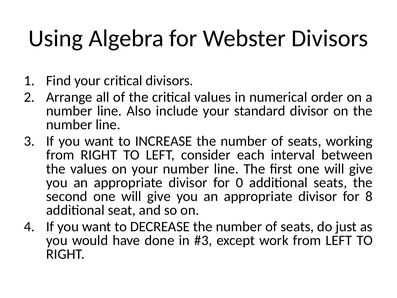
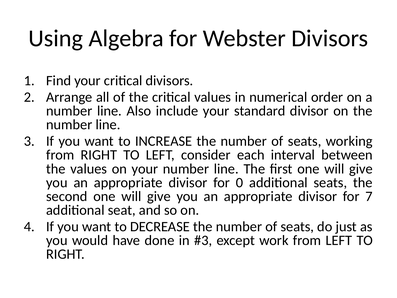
8: 8 -> 7
